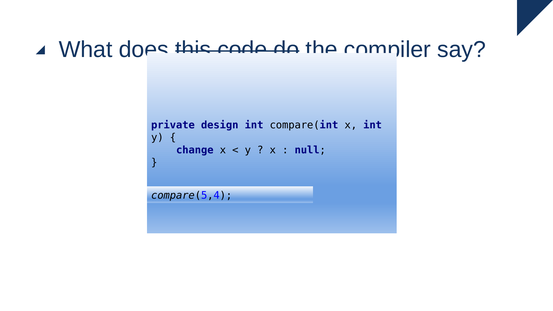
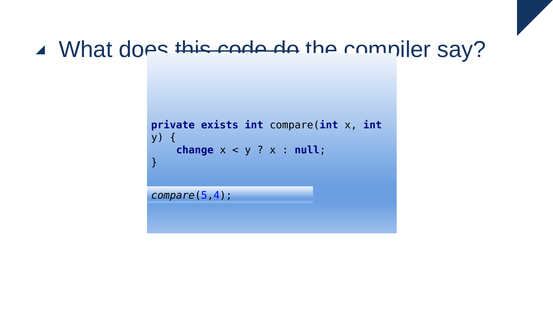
design: design -> exists
